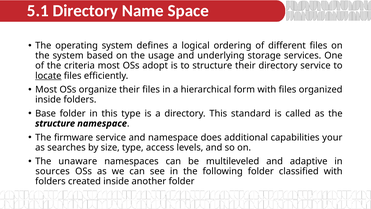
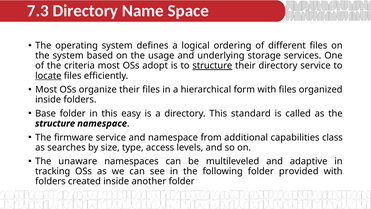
5.1: 5.1 -> 7.3
structure at (212, 66) underline: none -> present
this type: type -> easy
does: does -> from
your: your -> class
sources: sources -> tracking
classified: classified -> provided
